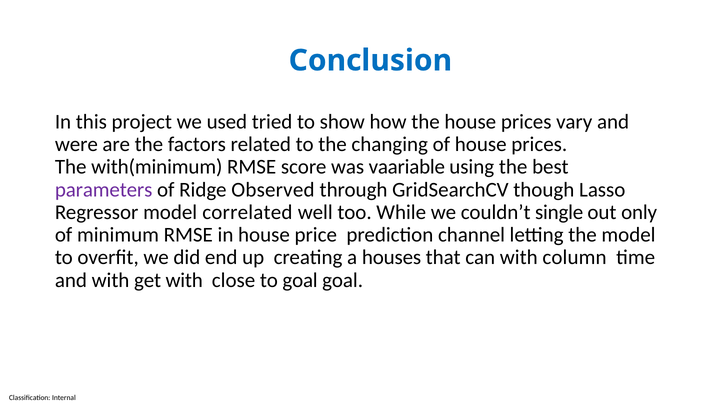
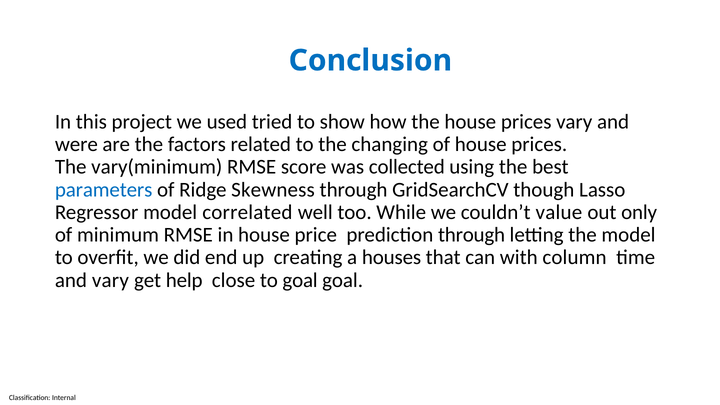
with(minimum: with(minimum -> vary(minimum
vaariable: vaariable -> collected
parameters colour: purple -> blue
Observed: Observed -> Skewness
single: single -> value
prediction channel: channel -> through
and with: with -> vary
get with: with -> help
